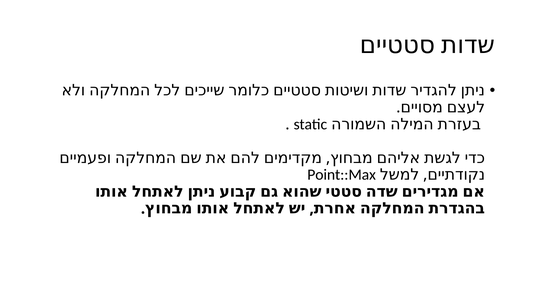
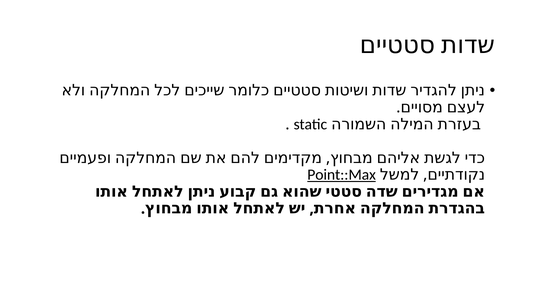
Point::Max underline: none -> present
